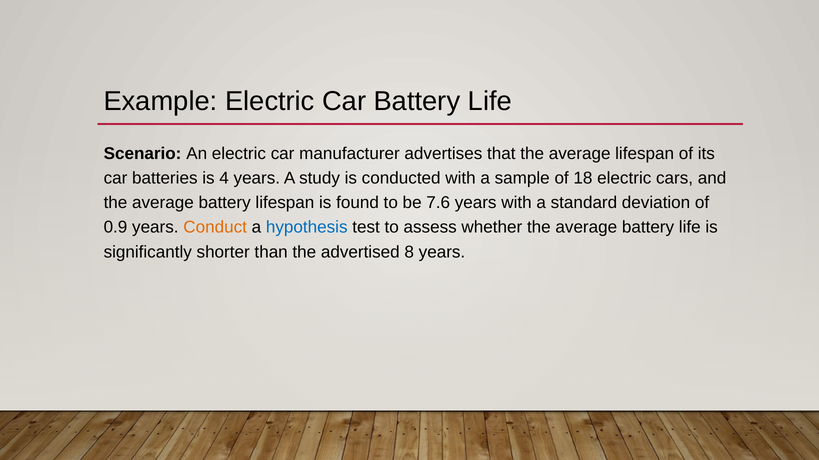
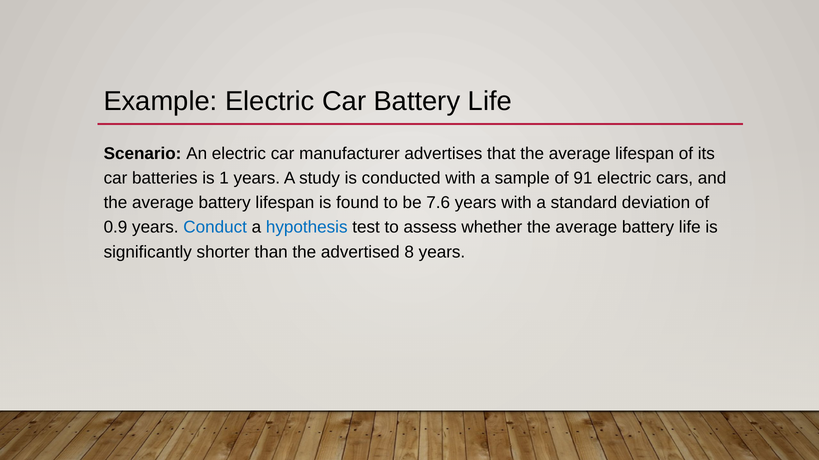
4: 4 -> 1
18: 18 -> 91
Conduct colour: orange -> blue
